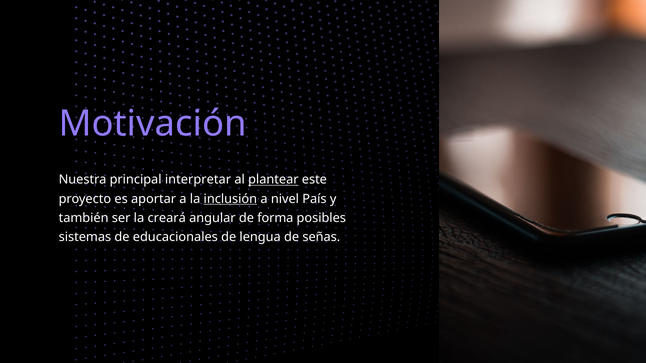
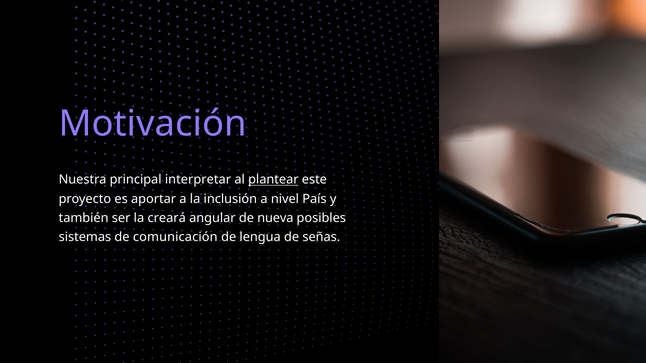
inclusión underline: present -> none
forma: forma -> nueva
educacionales: educacionales -> comunicación
